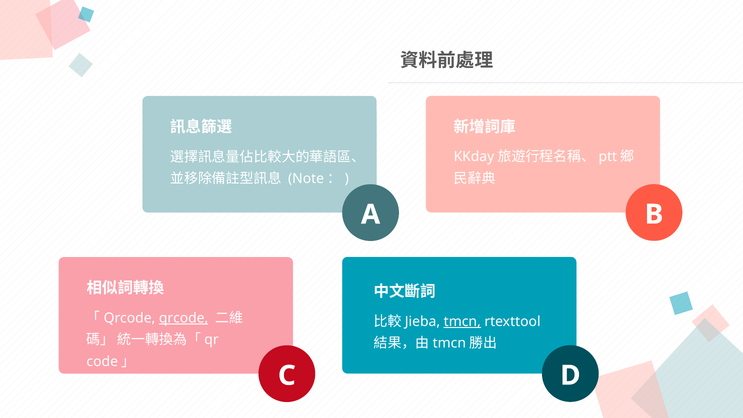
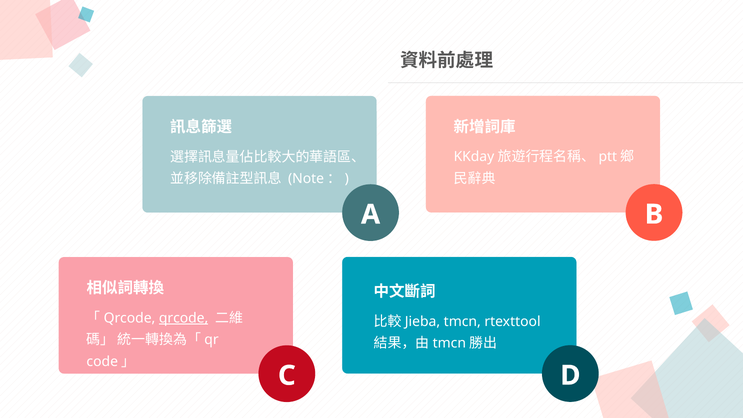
tmcn underline: present -> none
